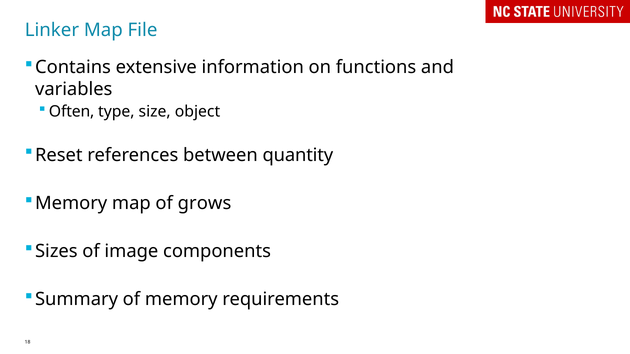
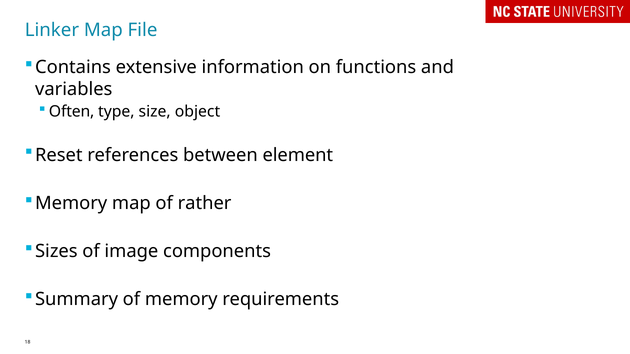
quantity: quantity -> element
grows: grows -> rather
